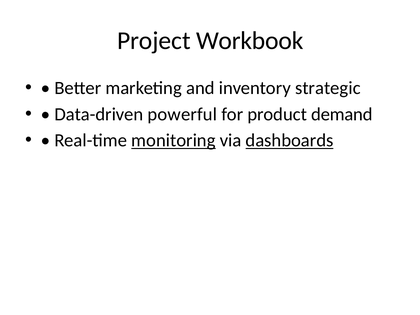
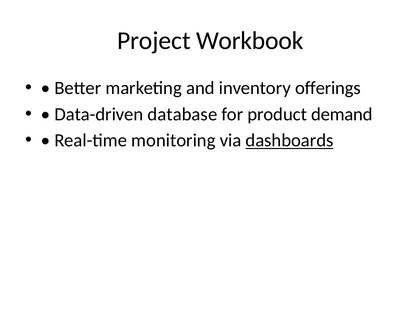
strategic: strategic -> offerings
powerful: powerful -> database
monitoring underline: present -> none
